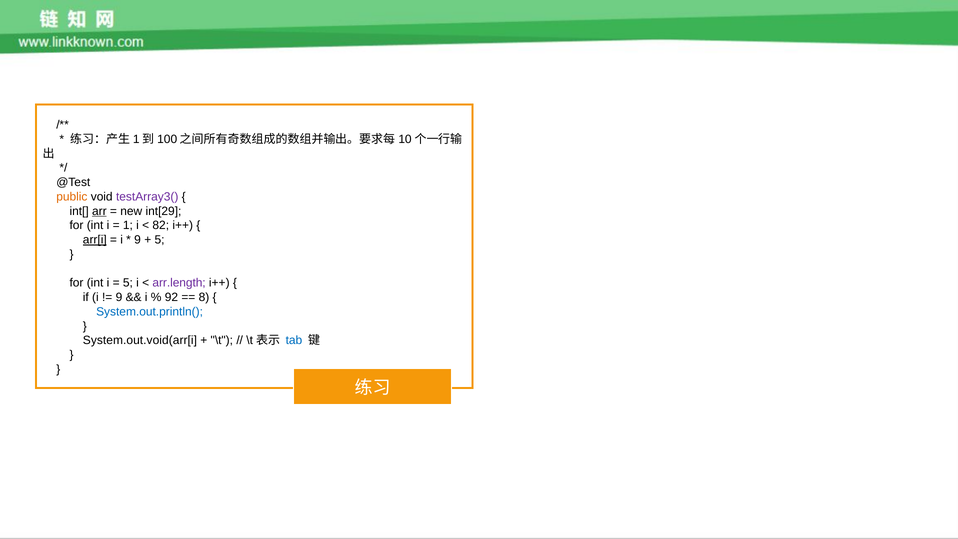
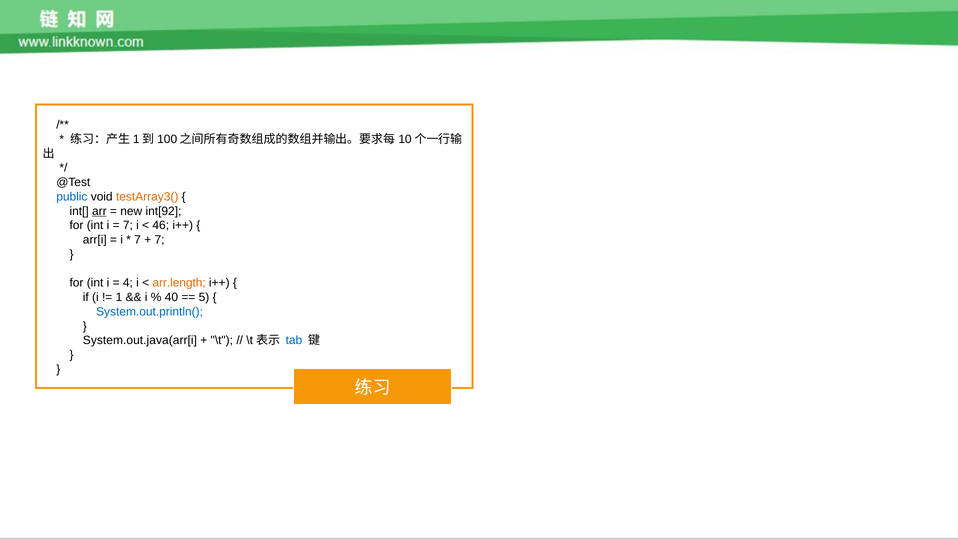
public colour: orange -> blue
testArray3( colour: purple -> orange
int[29: int[29 -> int[92
1 at (128, 225): 1 -> 7
82: 82 -> 46
arr[i underline: present -> none
9 at (138, 240): 9 -> 7
5 at (160, 240): 5 -> 7
5 at (128, 283): 5 -> 4
arr.length colour: purple -> orange
9 at (119, 297): 9 -> 1
92: 92 -> 40
8: 8 -> 5
System.out.void(arr[i: System.out.void(arr[i -> System.out.java(arr[i
